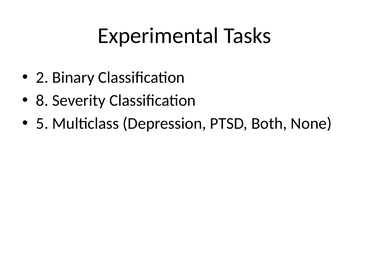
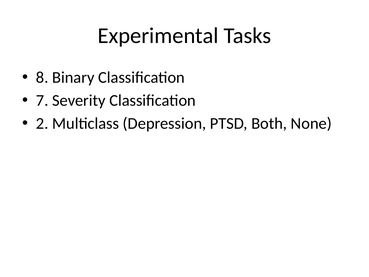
2: 2 -> 8
8: 8 -> 7
5: 5 -> 2
